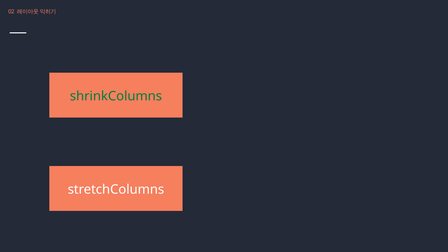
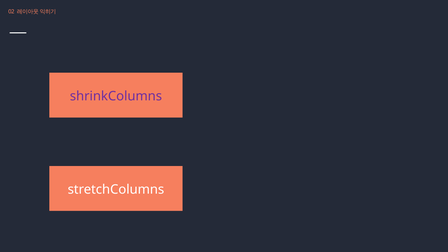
shrinkColumns colour: green -> purple
